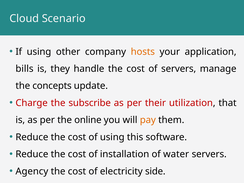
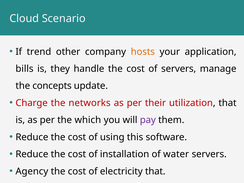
If using: using -> trend
subscribe: subscribe -> networks
online: online -> which
pay colour: orange -> purple
electricity side: side -> that
